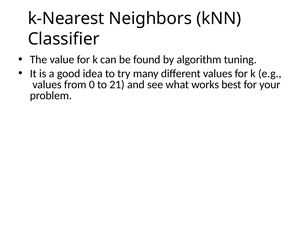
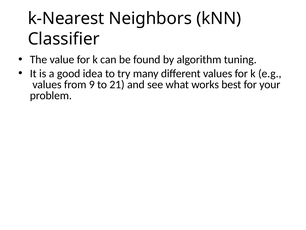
0: 0 -> 9
